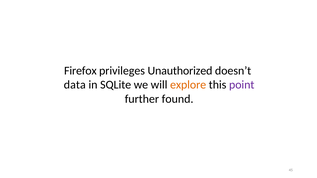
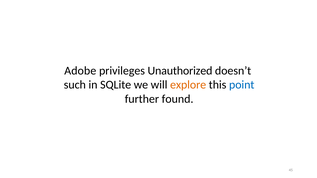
Firefox: Firefox -> Adobe
data: data -> such
point colour: purple -> blue
